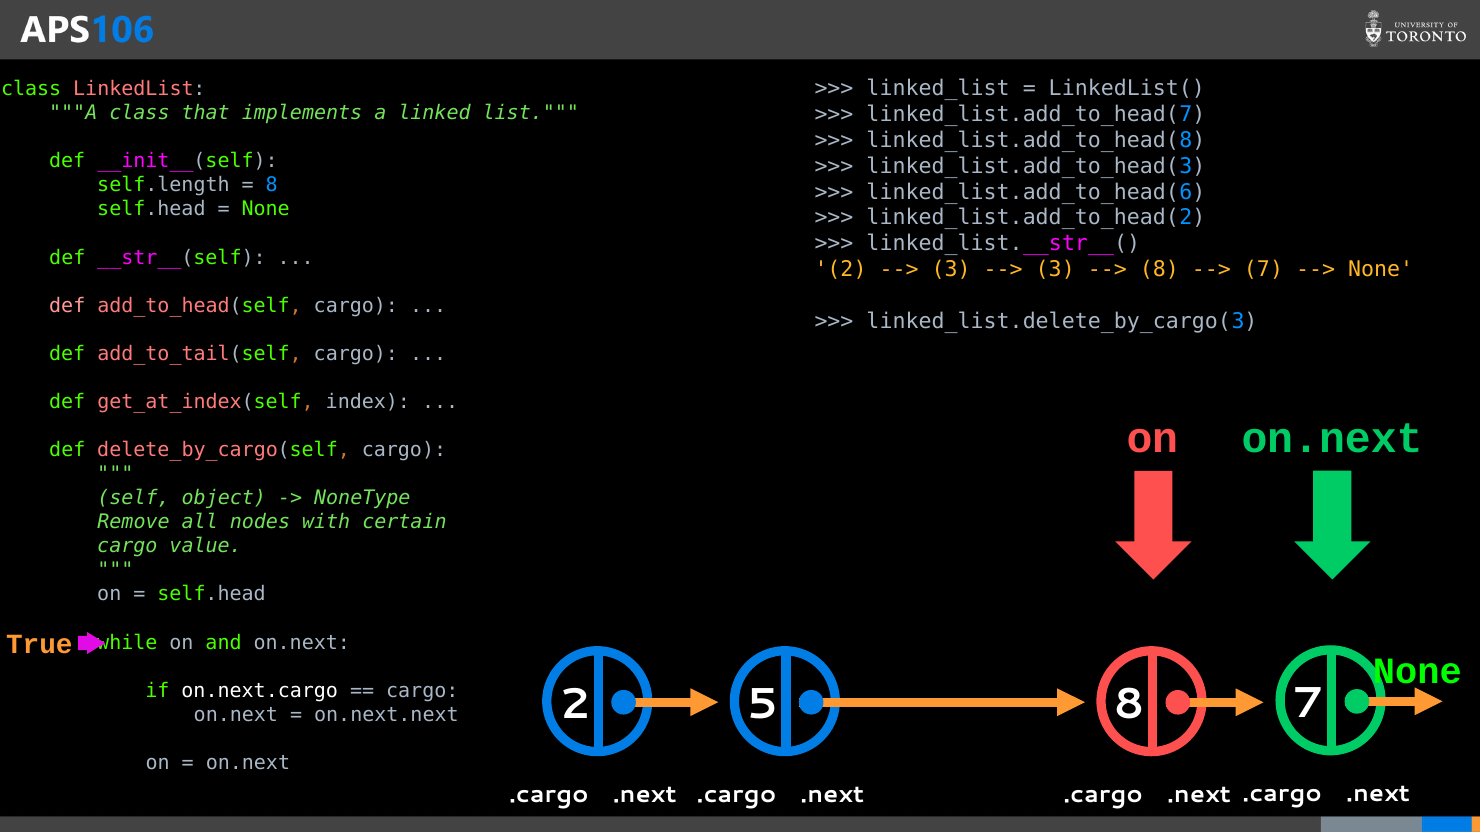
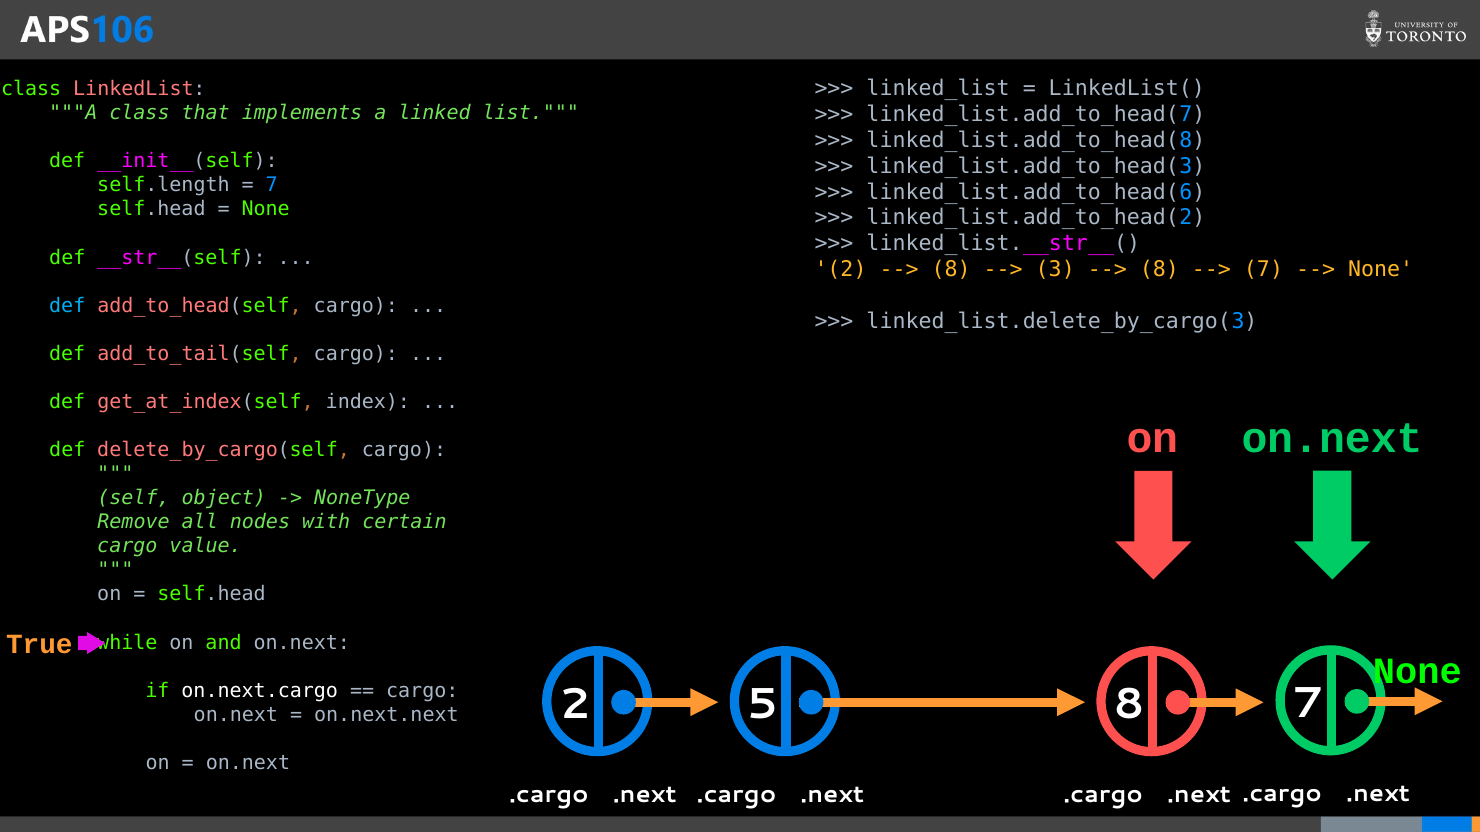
8 at (272, 185): 8 -> 7
3 at (951, 270): 3 -> 8
def at (67, 306) colour: pink -> light blue
